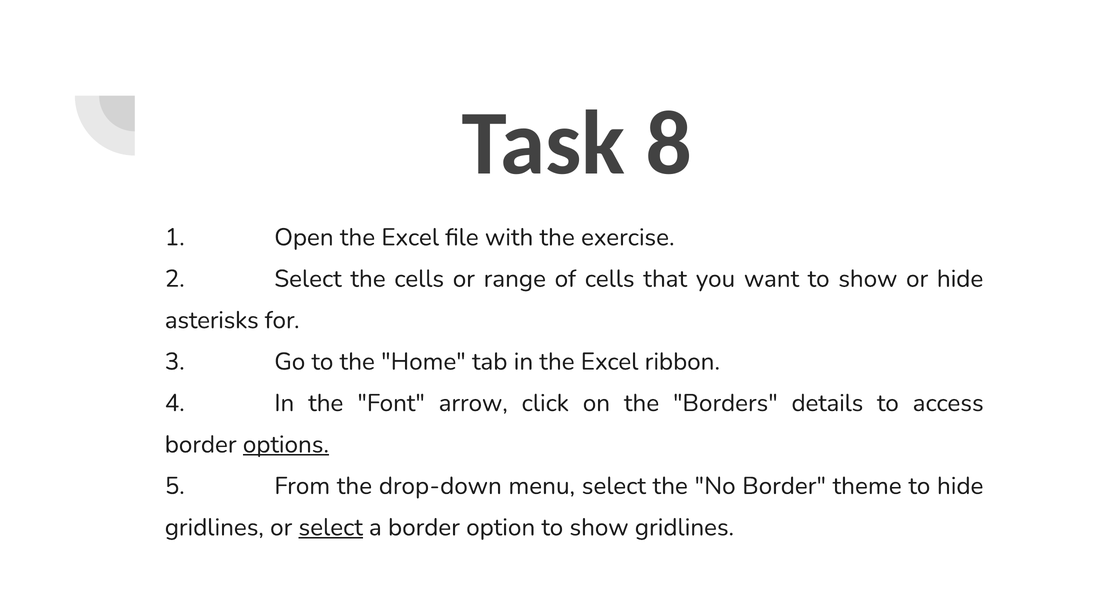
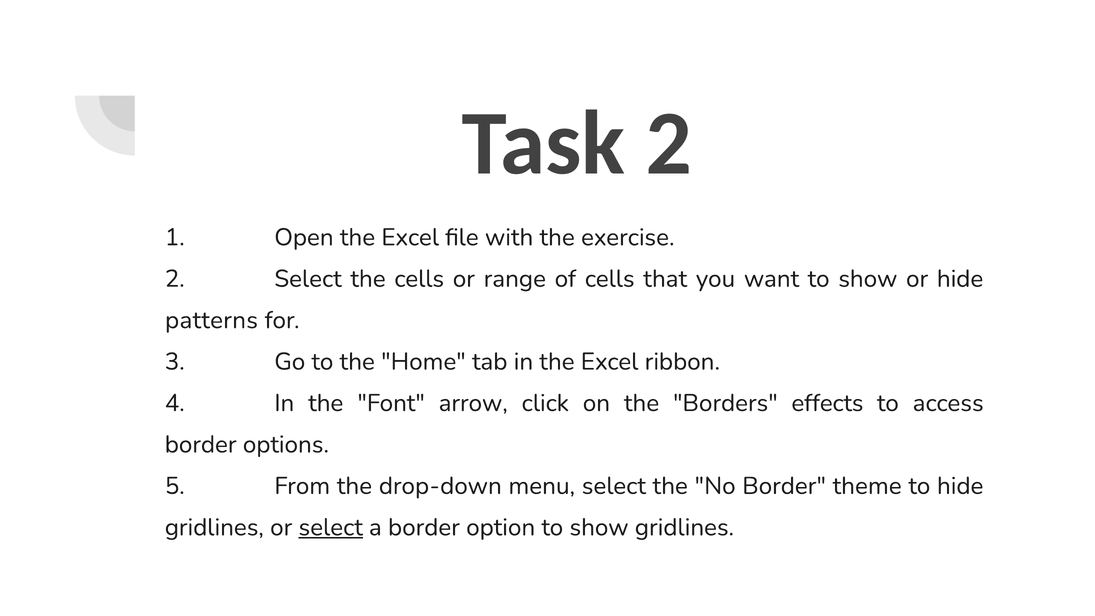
Task 8: 8 -> 2
asterisks: asterisks -> patterns
details: details -> effects
options underline: present -> none
